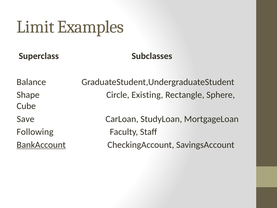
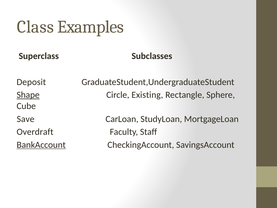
Limit: Limit -> Class
Balance: Balance -> Deposit
Shape underline: none -> present
Following: Following -> Overdraft
